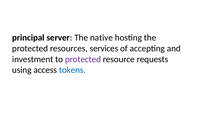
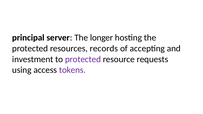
native: native -> longer
services: services -> records
tokens colour: blue -> purple
